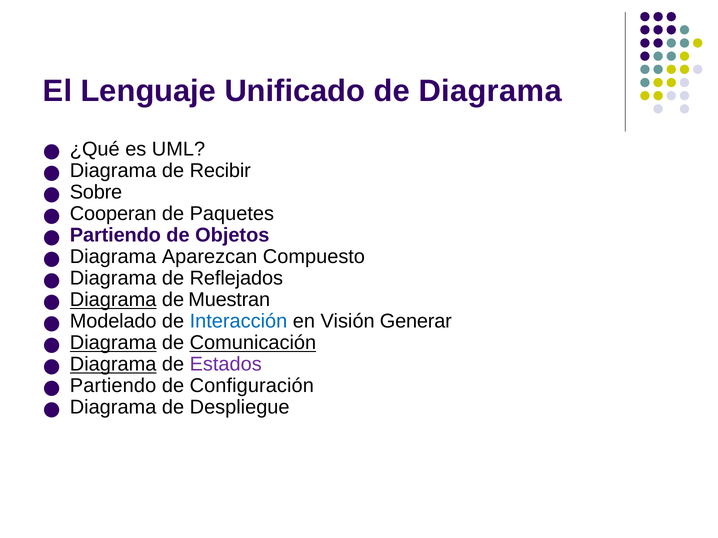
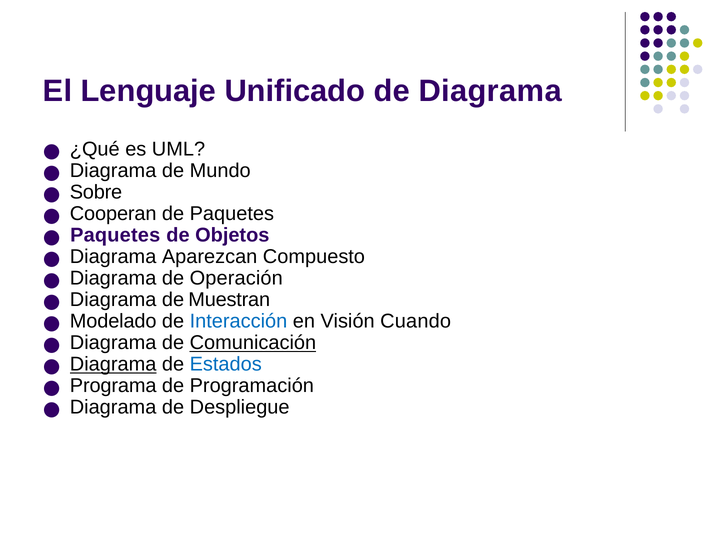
Recibir: Recibir -> Mundo
Partiendo at (115, 235): Partiendo -> Paquetes
Reflejados: Reflejados -> Operación
Diagrama at (113, 300) underline: present -> none
Generar: Generar -> Cuando
Diagrama at (113, 343) underline: present -> none
Estados colour: purple -> blue
Partiendo at (113, 386): Partiendo -> Programa
Configuración: Configuración -> Programación
